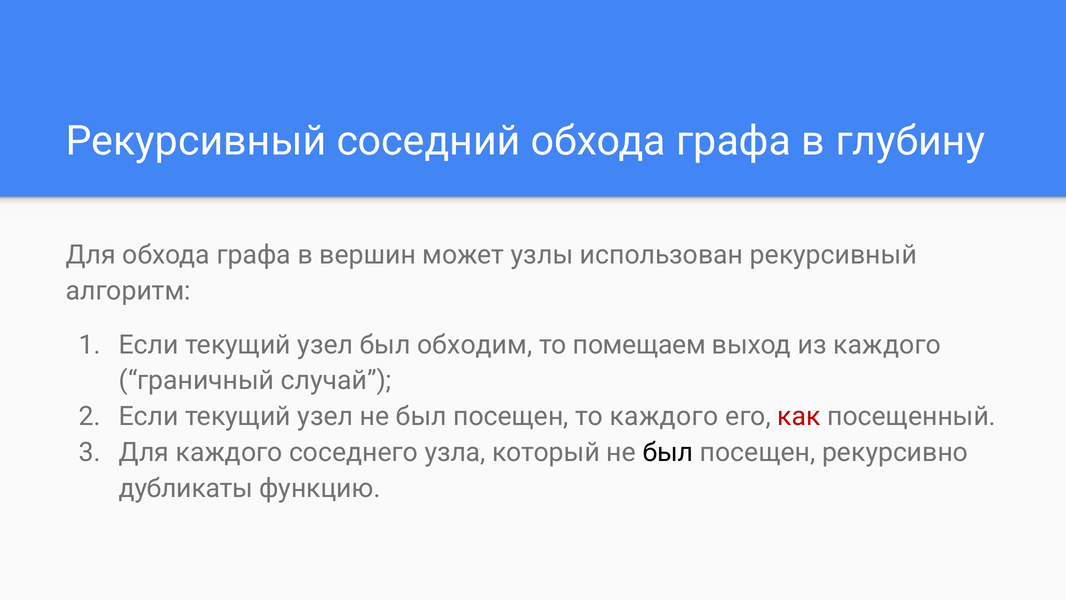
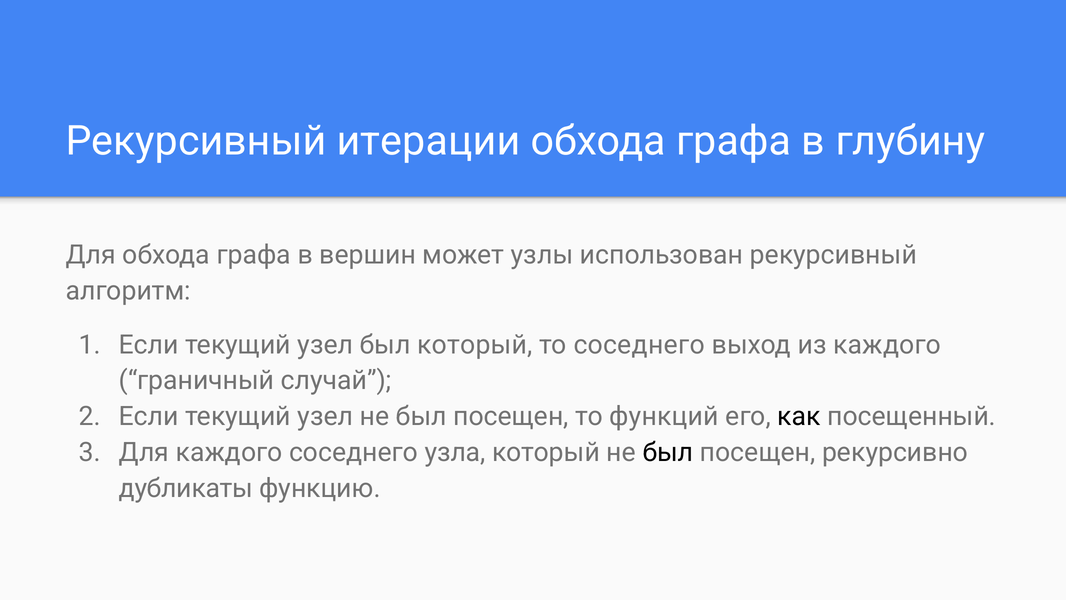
соседний: соседний -> итерации
был обходим: обходим -> который
то помещаем: помещаем -> соседнего
то каждого: каждого -> функций
как colour: red -> black
